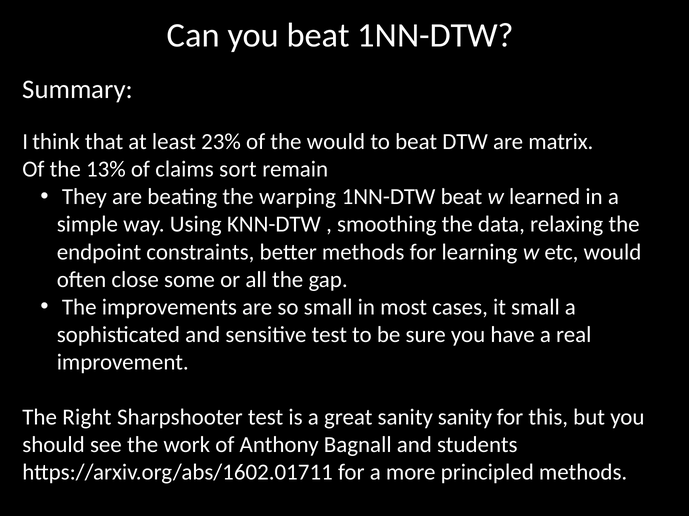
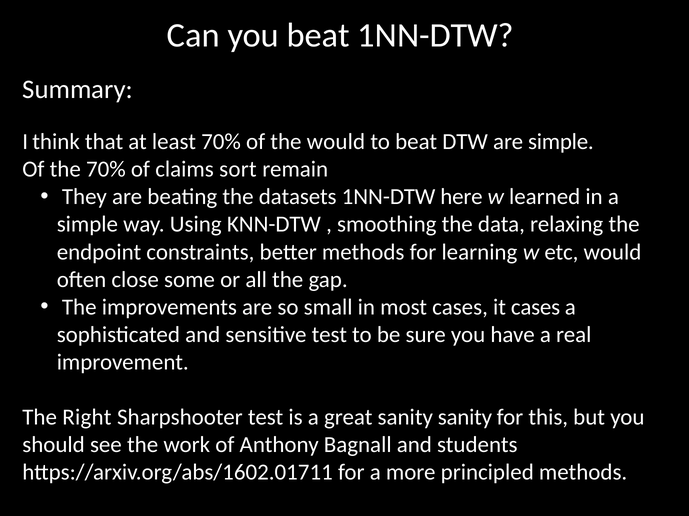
least 23%: 23% -> 70%
are matrix: matrix -> simple
the 13%: 13% -> 70%
warping: warping -> datasets
1NN-DTW beat: beat -> here
it small: small -> cases
